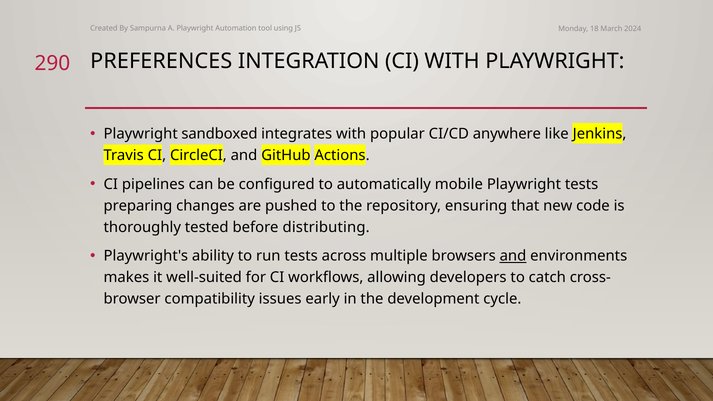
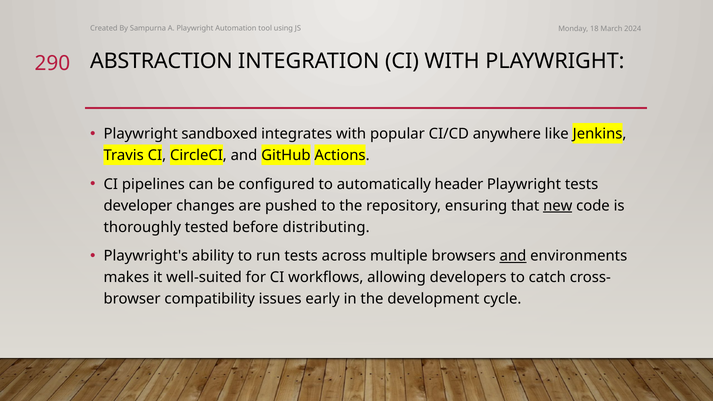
PREFERENCES: PREFERENCES -> ABSTRACTION
mobile: mobile -> header
preparing: preparing -> developer
new underline: none -> present
